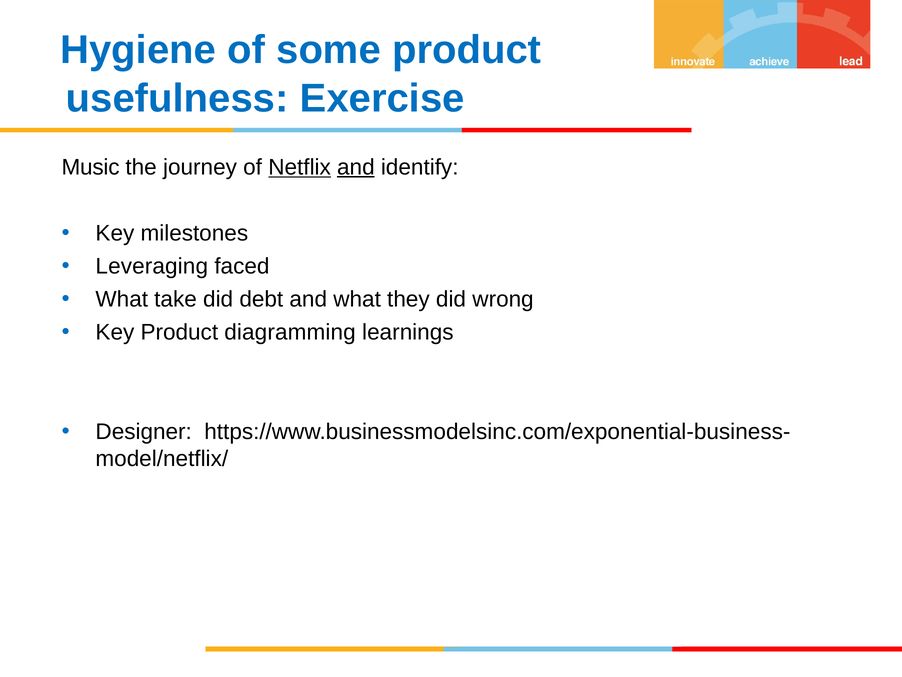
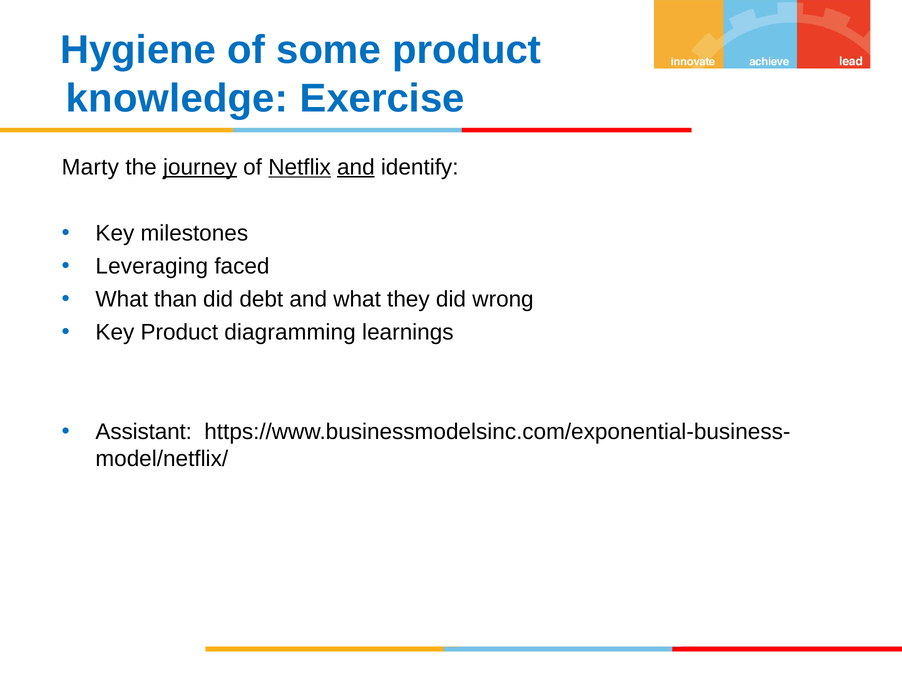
usefulness: usefulness -> knowledge
Music: Music -> Marty
journey underline: none -> present
take: take -> than
Designer: Designer -> Assistant
